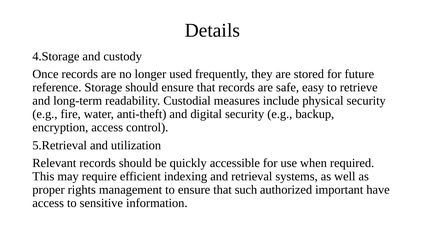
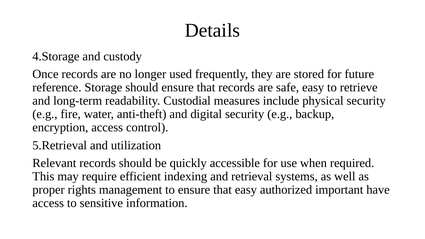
that such: such -> easy
